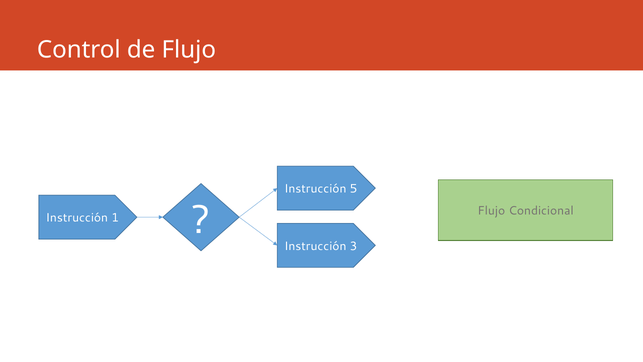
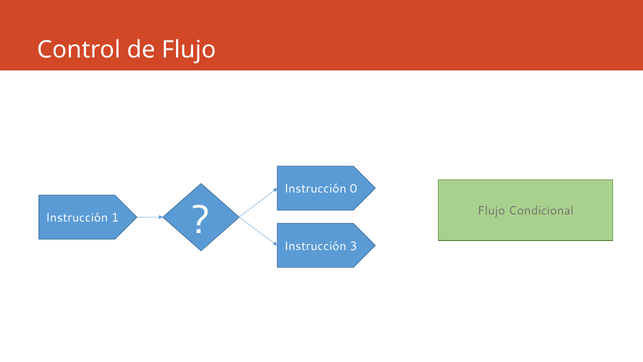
5: 5 -> 0
